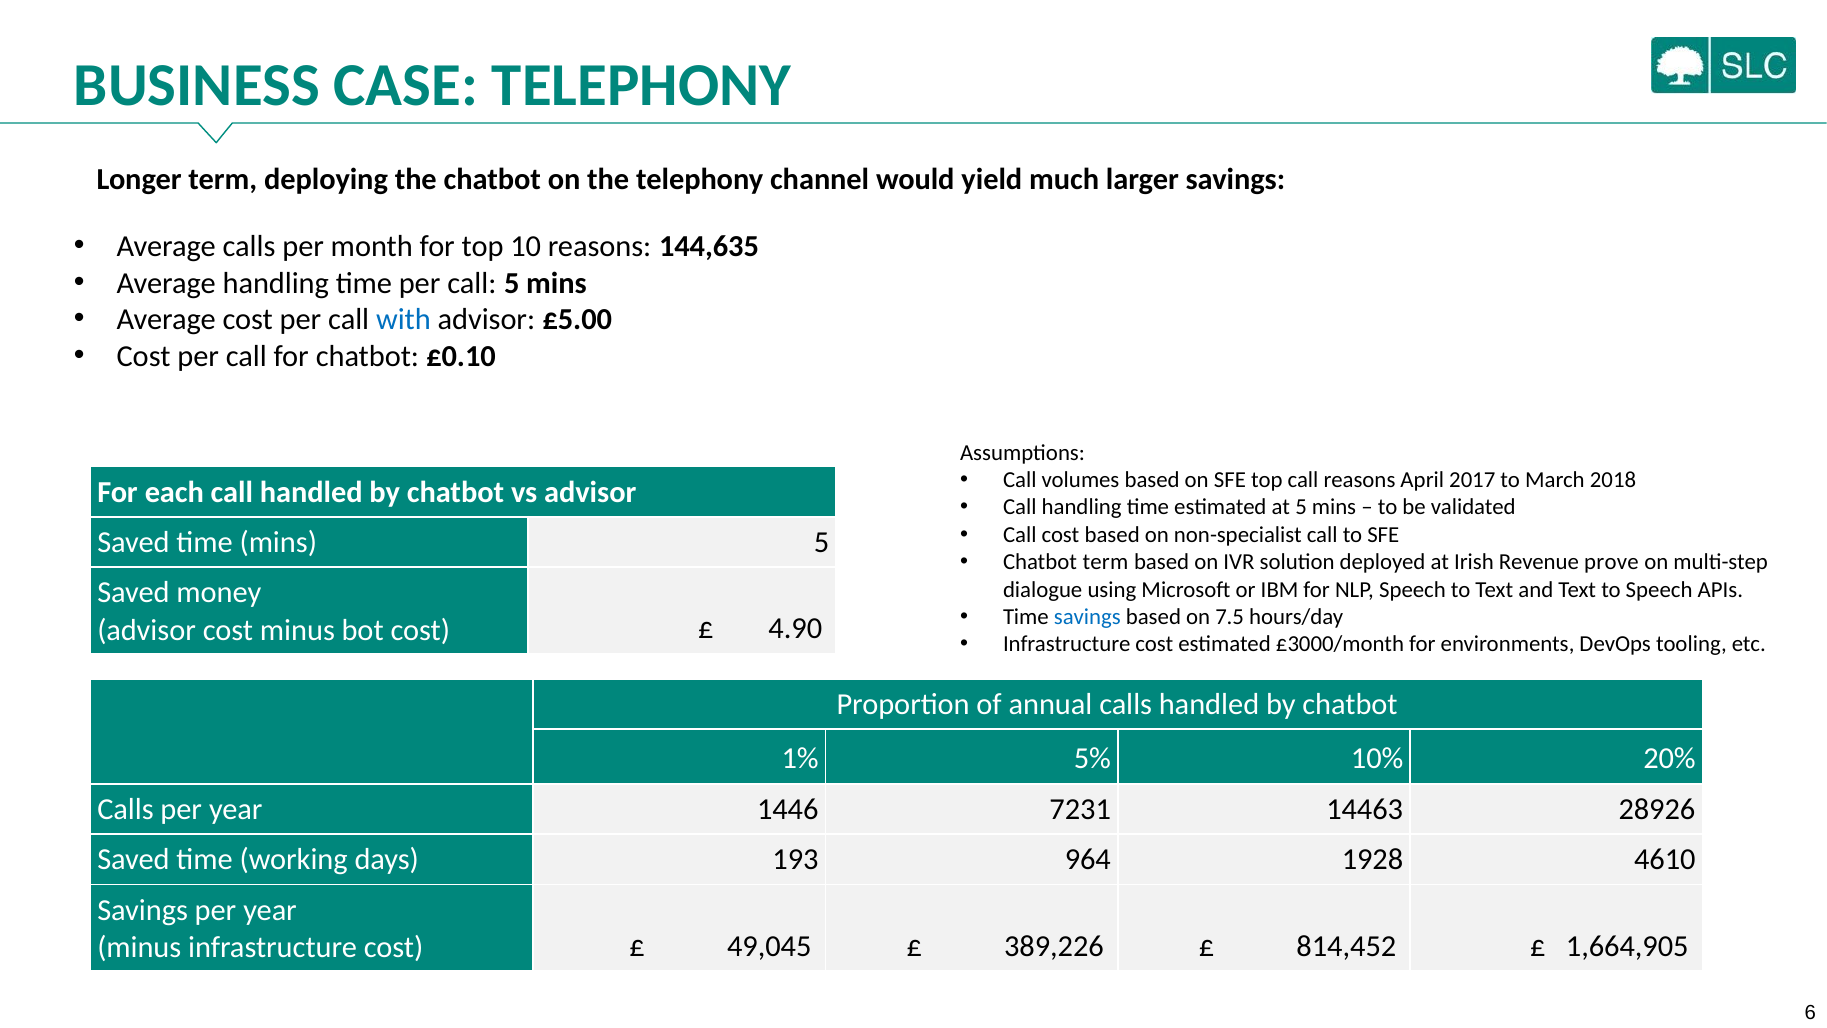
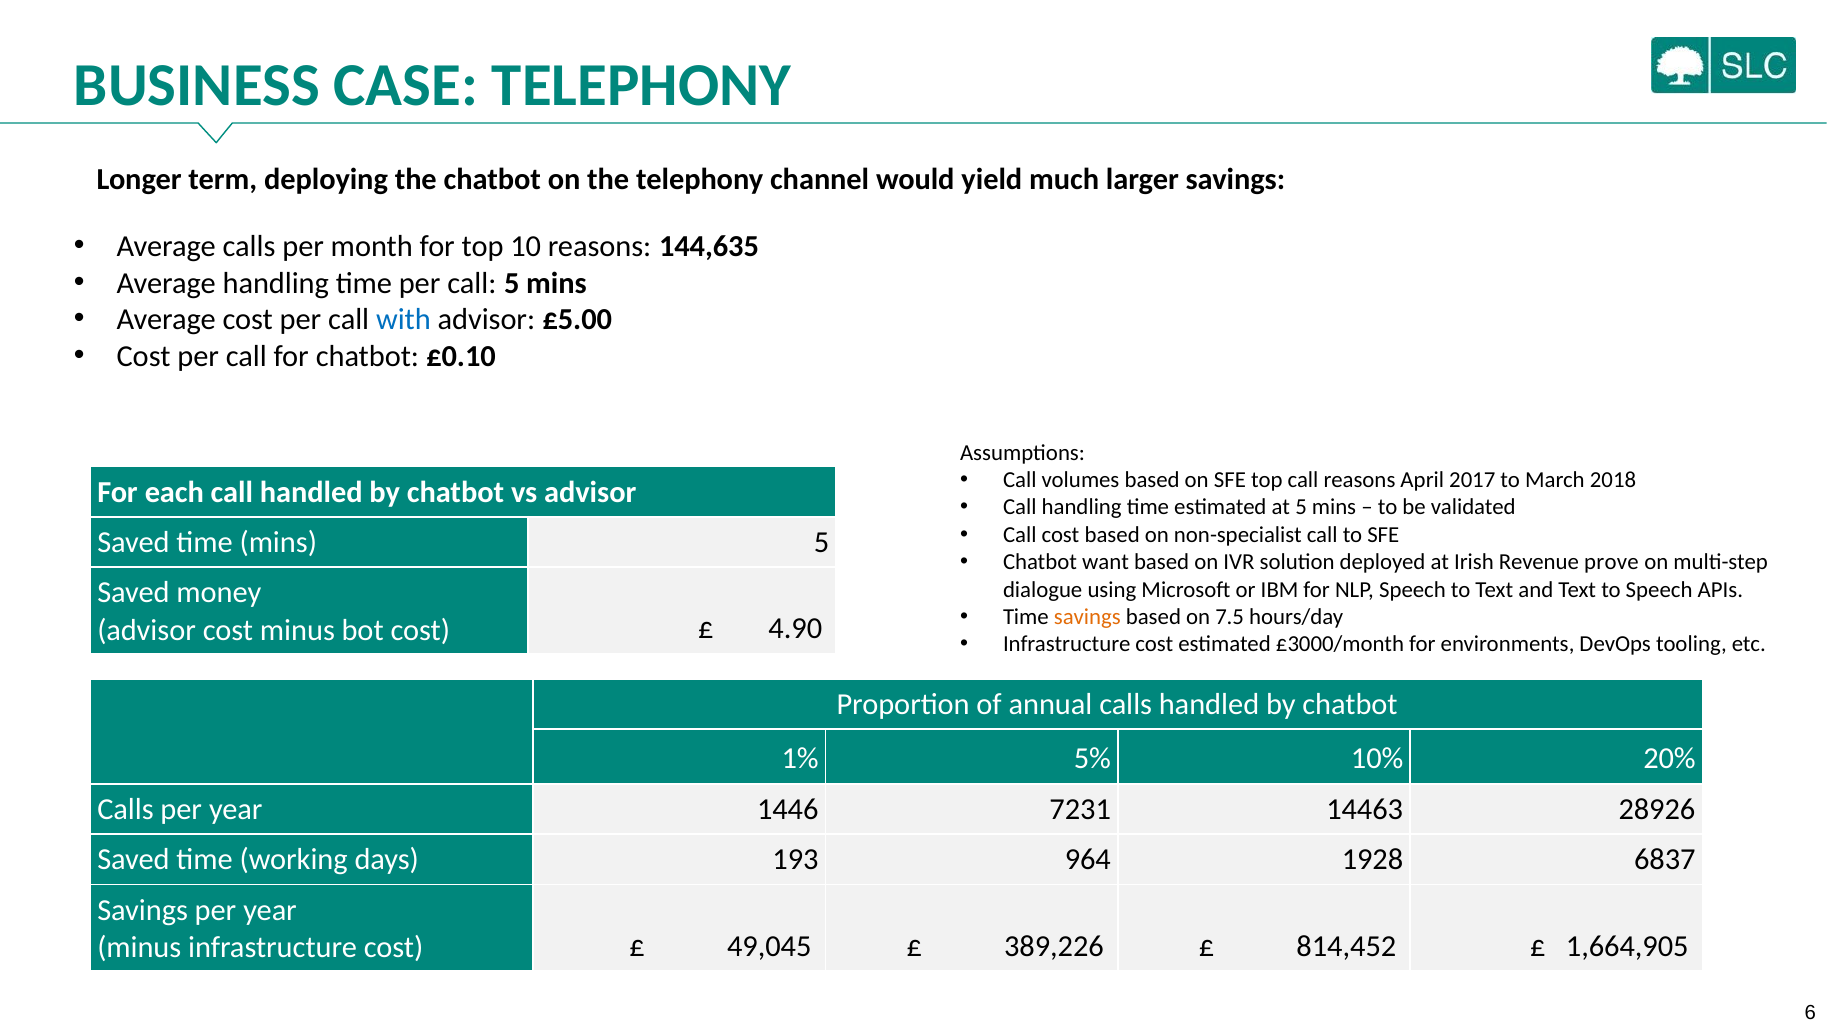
Chatbot term: term -> want
savings at (1087, 617) colour: blue -> orange
4610: 4610 -> 6837
